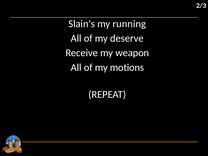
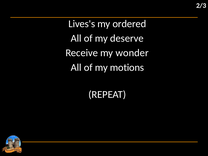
Slain's: Slain's -> Lives's
running: running -> ordered
weapon: weapon -> wonder
